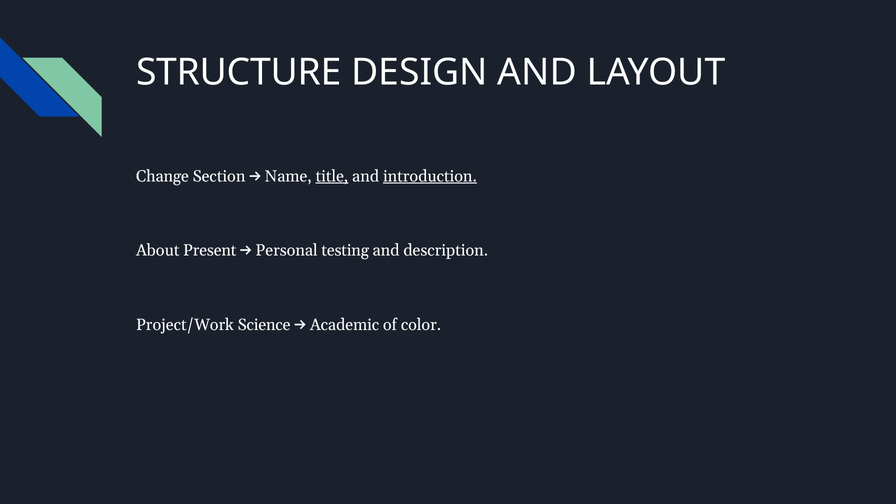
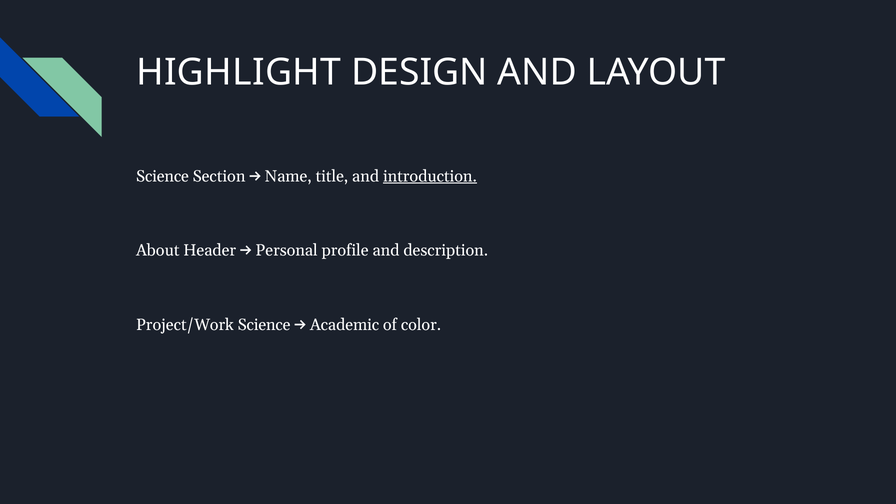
STRUCTURE: STRUCTURE -> HIGHLIGHT
Change at (162, 176): Change -> Science
title underline: present -> none
Present: Present -> Header
testing: testing -> profile
